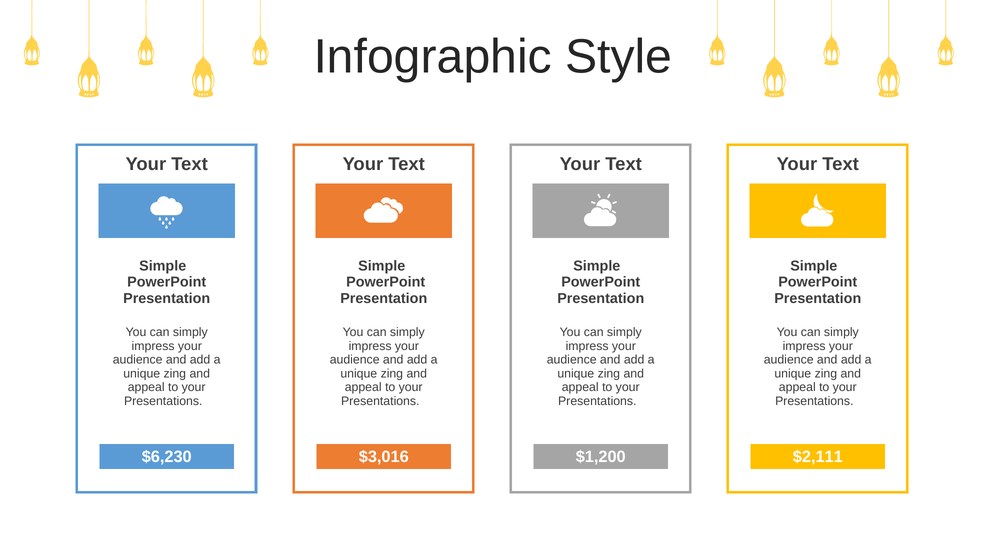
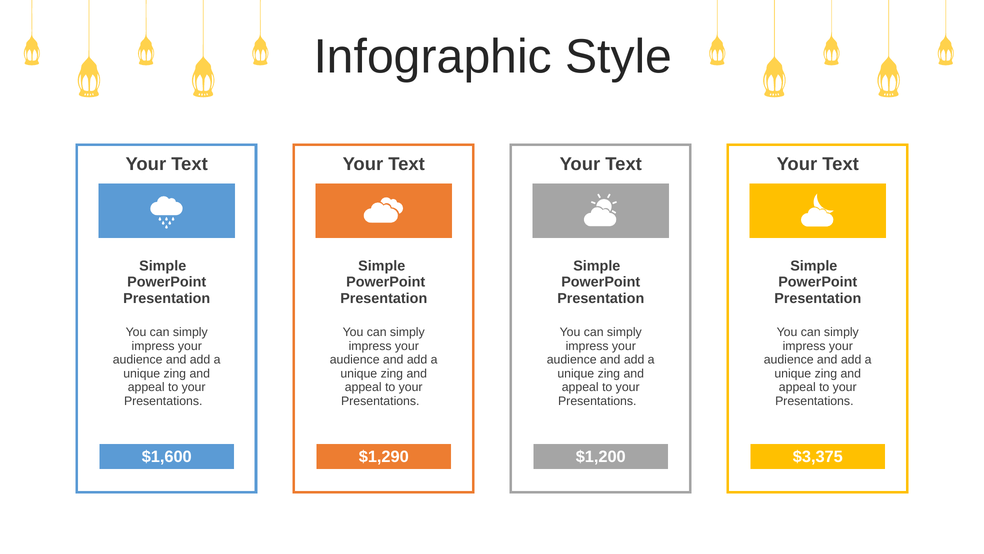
$6,230: $6,230 -> $1,600
$3,016: $3,016 -> $1,290
$2,111: $2,111 -> $3,375
